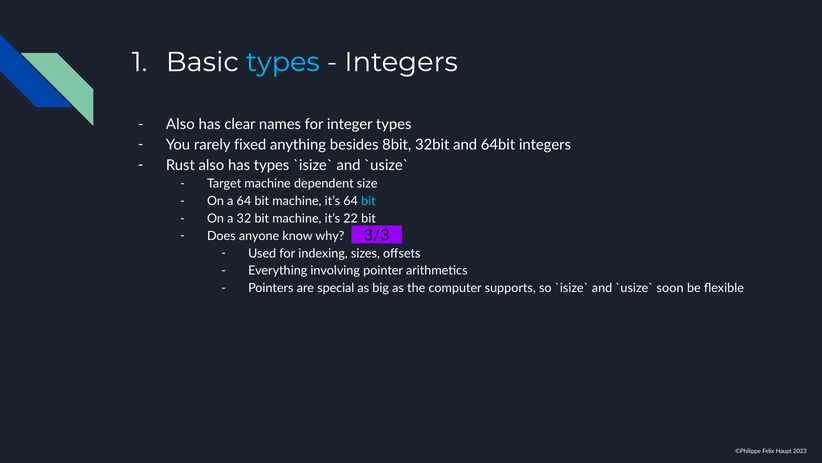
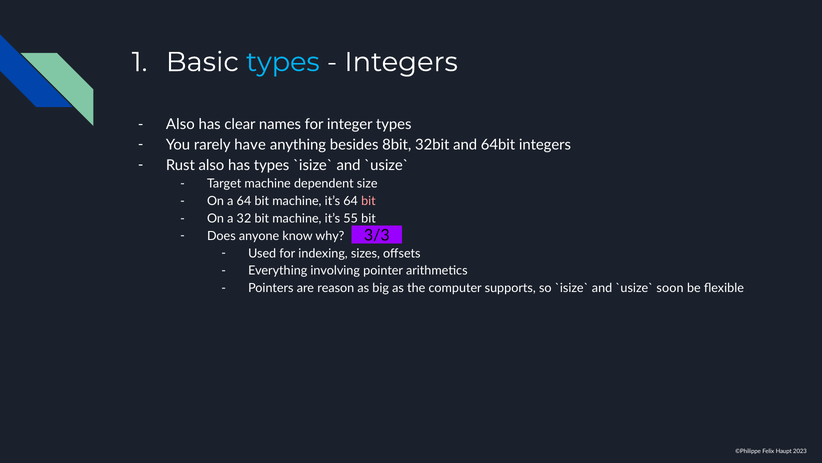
fixed: fixed -> have
bit at (368, 201) colour: light blue -> pink
22: 22 -> 55
special: special -> reason
